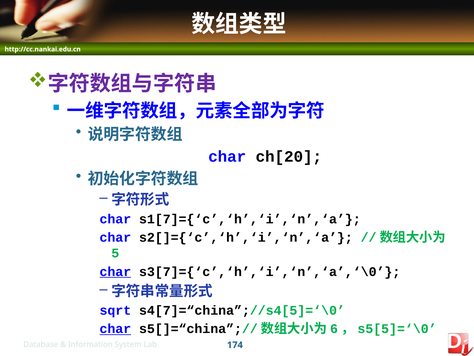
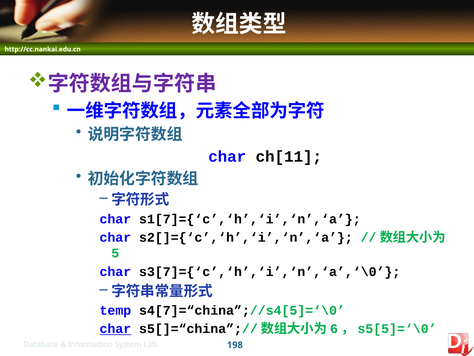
ch[20: ch[20 -> ch[11
char at (115, 271) underline: present -> none
sqrt: sqrt -> temp
174: 174 -> 198
